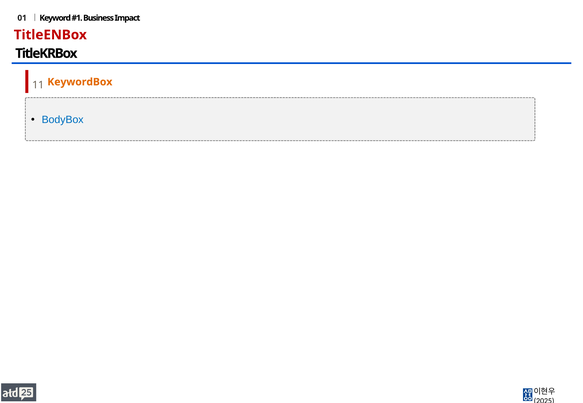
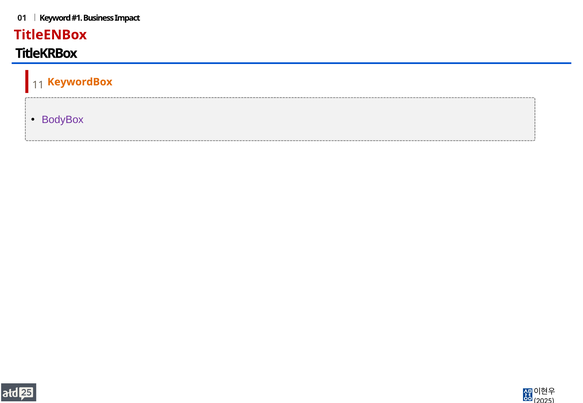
BodyBox colour: blue -> purple
